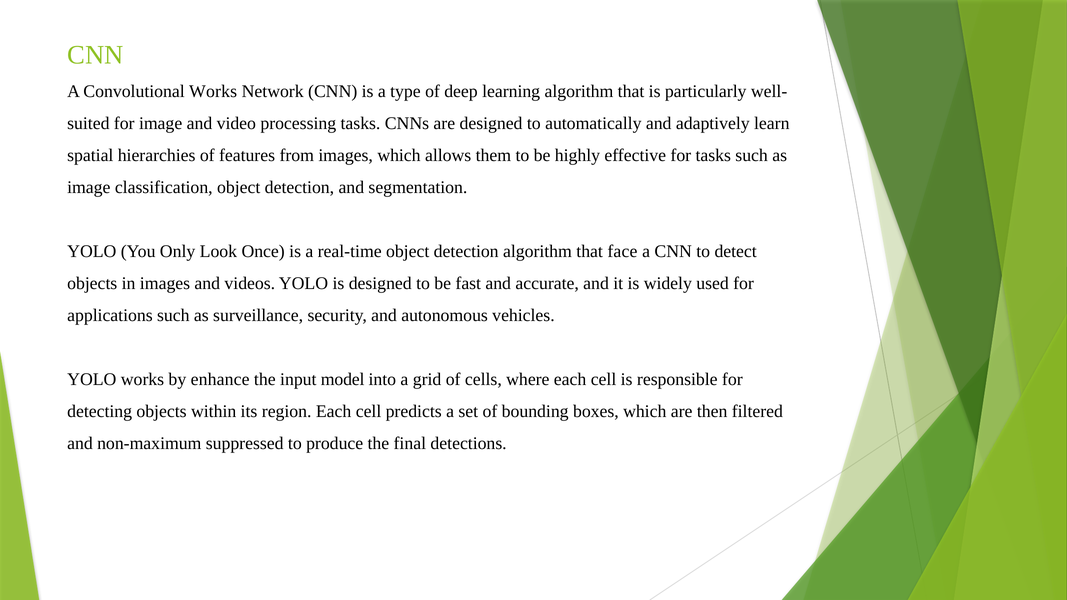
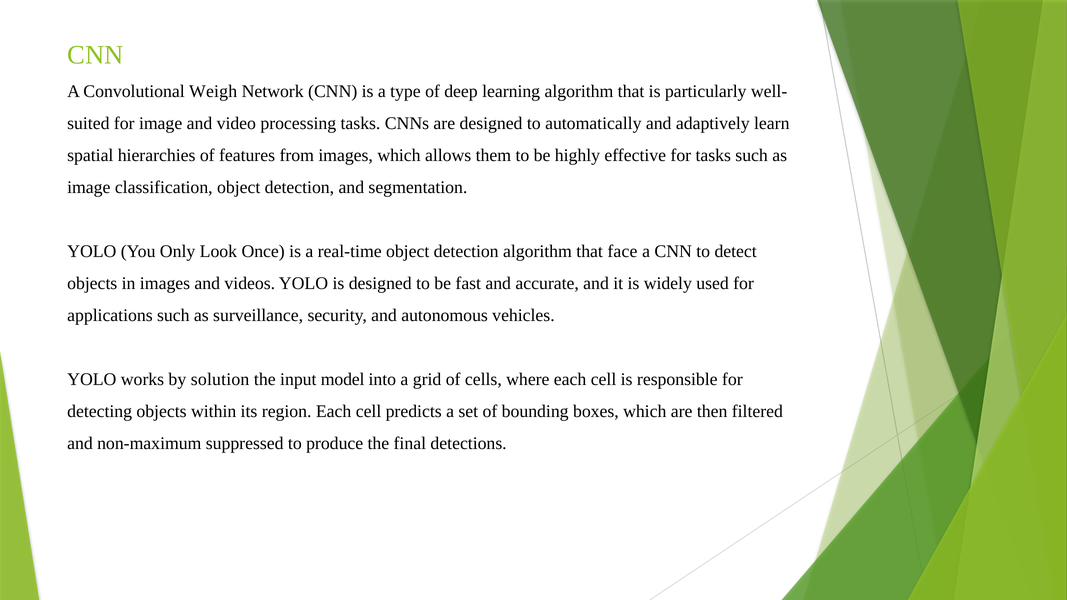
Convolutional Works: Works -> Weigh
enhance: enhance -> solution
